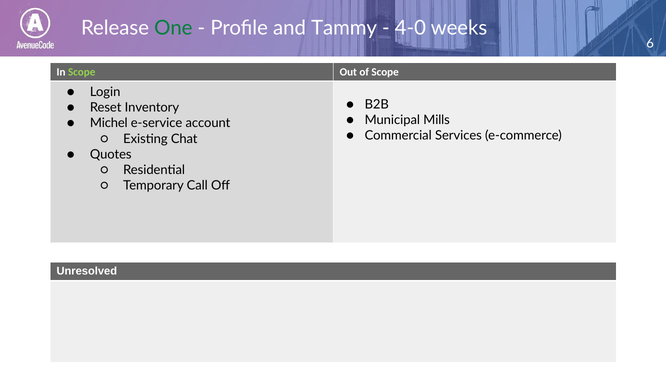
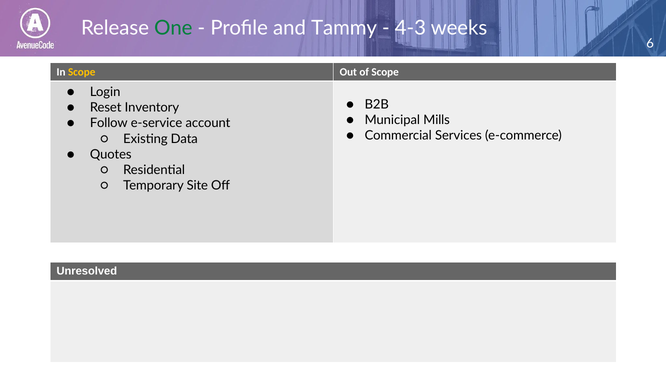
4-0: 4-0 -> 4-3
Scope at (82, 72) colour: light green -> yellow
Michel: Michel -> Follow
Chat: Chat -> Data
Call: Call -> Site
